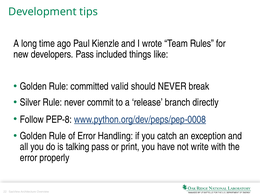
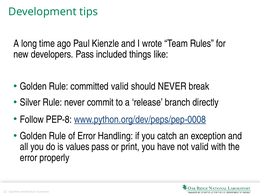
talking: talking -> values
not write: write -> valid
